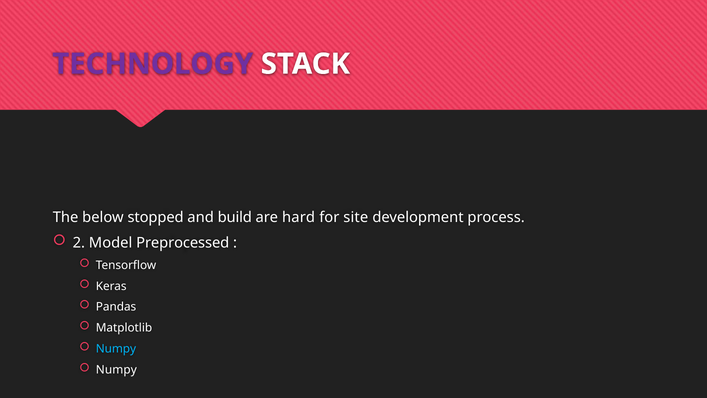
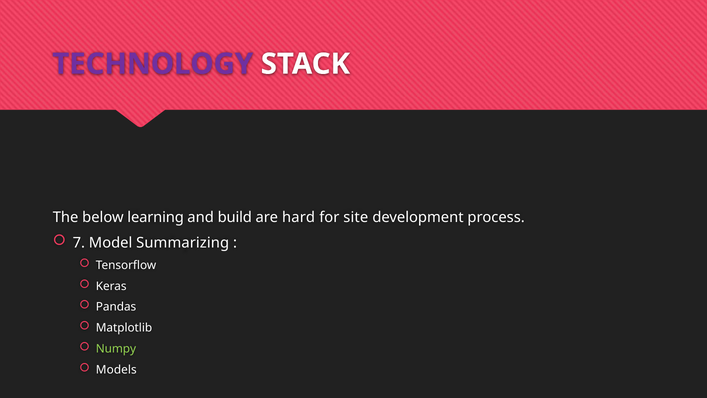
stopped: stopped -> learning
2: 2 -> 7
Preprocessed: Preprocessed -> Summarizing
Numpy at (116, 349) colour: light blue -> light green
Numpy at (116, 370): Numpy -> Models
